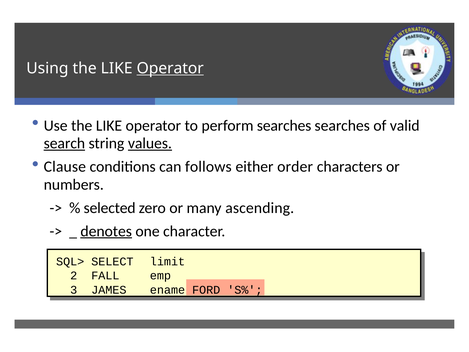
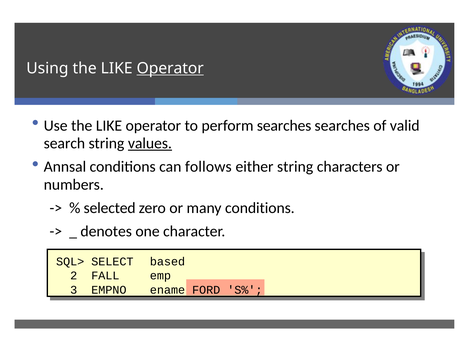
search underline: present -> none
Clause: Clause -> Annsal
either order: order -> string
many ascending: ascending -> conditions
denotes underline: present -> none
limit: limit -> based
JAMES: JAMES -> EMPNO
